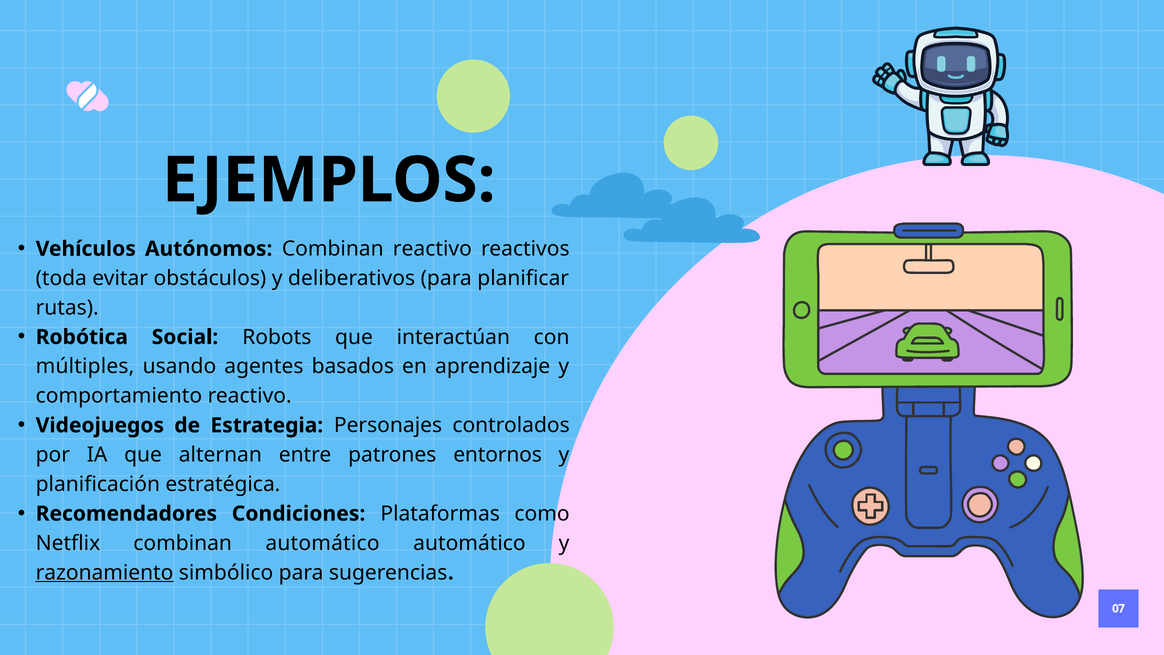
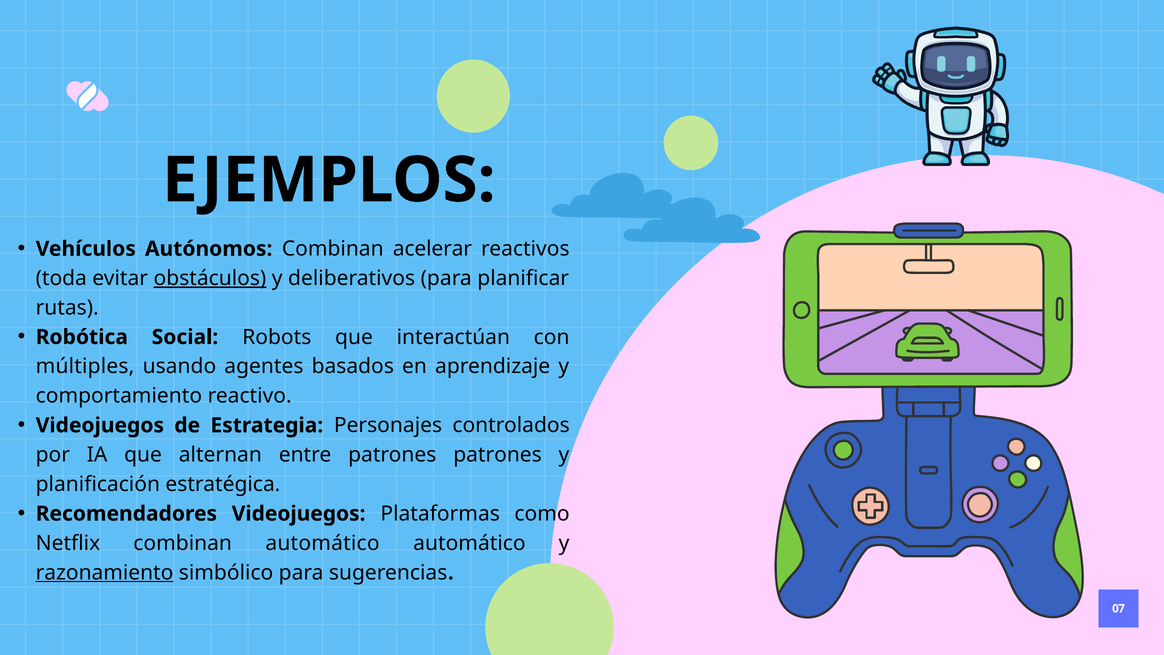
Combinan reactivo: reactivo -> acelerar
obstáculos underline: none -> present
patrones entornos: entornos -> patrones
Recomendadores Condiciones: Condiciones -> Videojuegos
